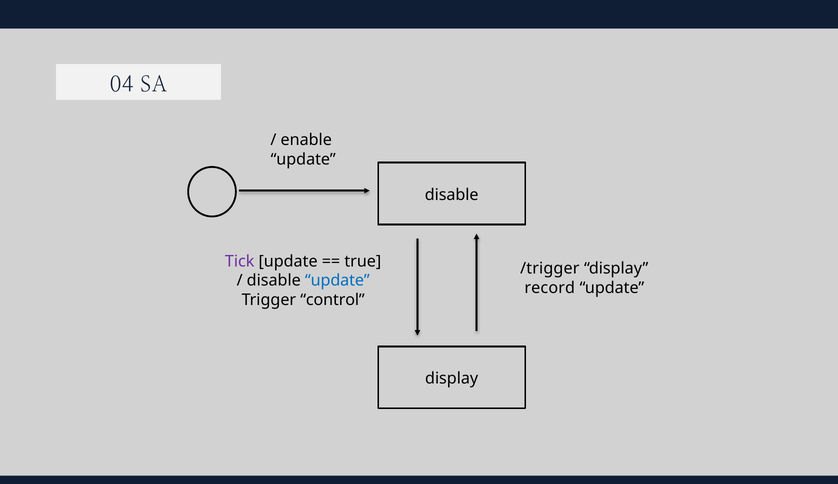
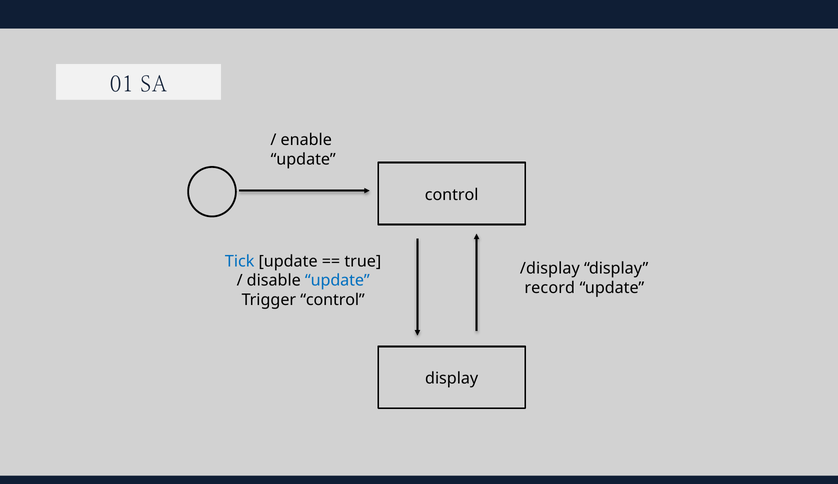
4: 4 -> 1
disable at (452, 195): disable -> control
Tick colour: purple -> blue
/trigger: /trigger -> /display
